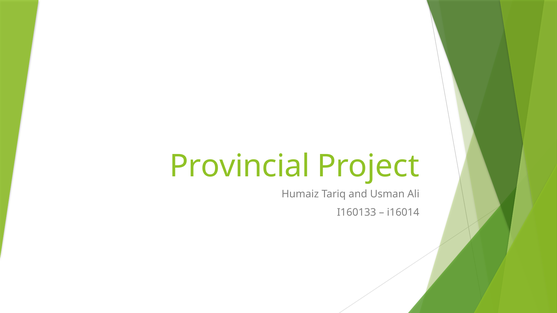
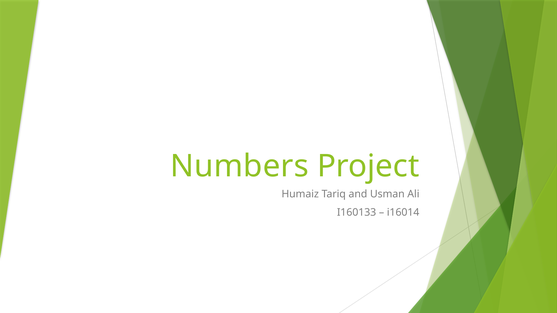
Provincial: Provincial -> Numbers
